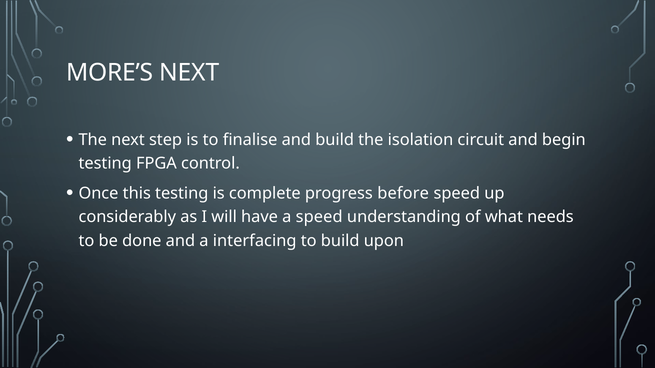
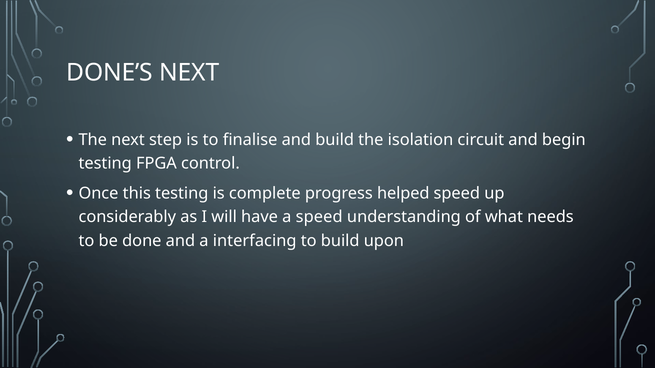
MORE’S: MORE’S -> DONE’S
before: before -> helped
